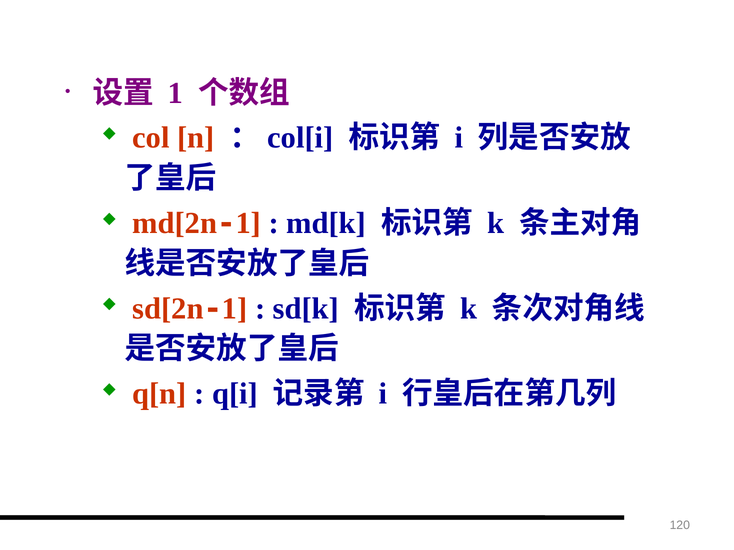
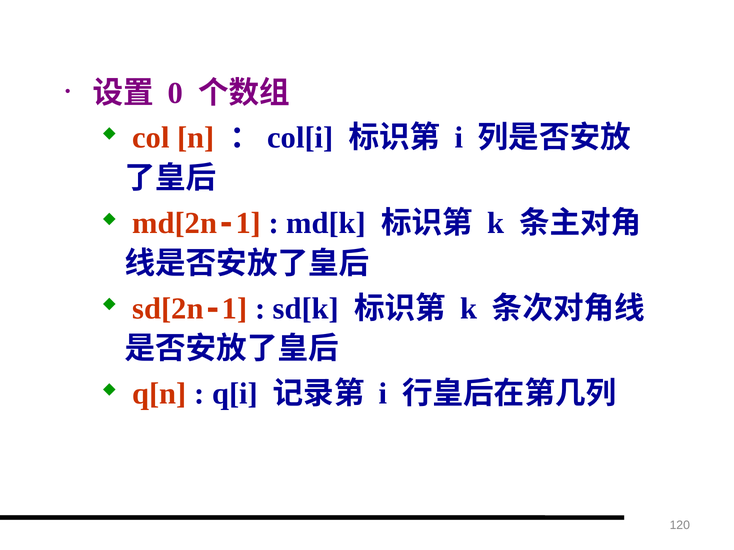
1: 1 -> 0
